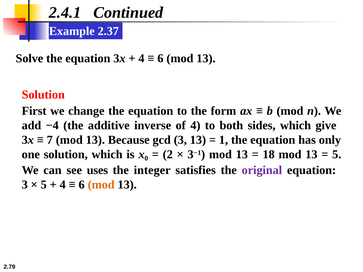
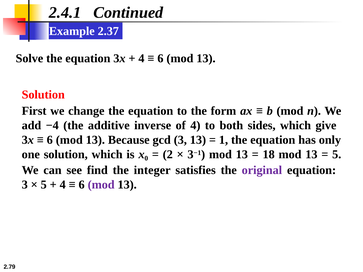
7 at (50, 140): 7 -> 6
uses: uses -> find
mod at (101, 185) colour: orange -> purple
